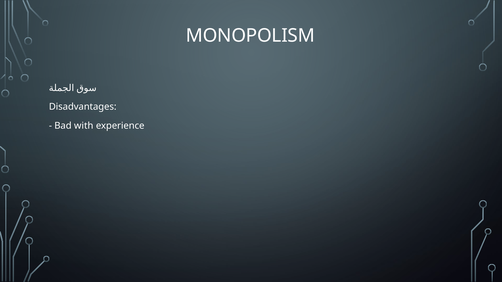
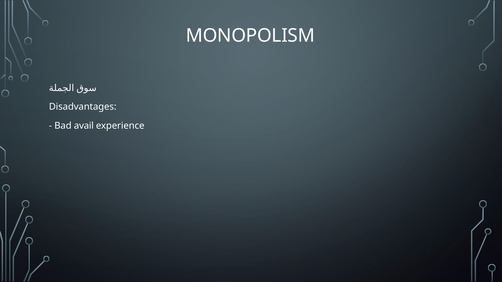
with: with -> avail
